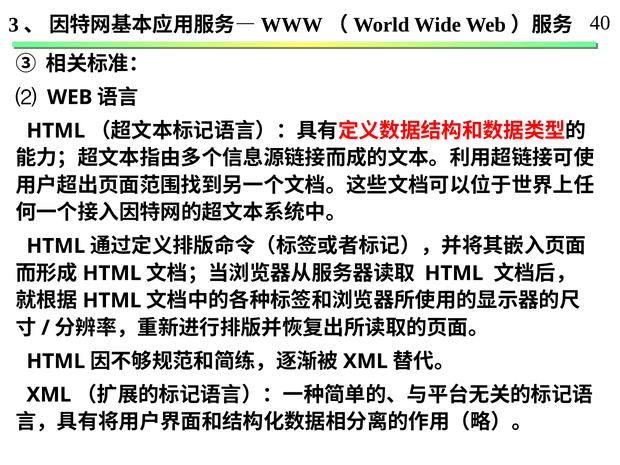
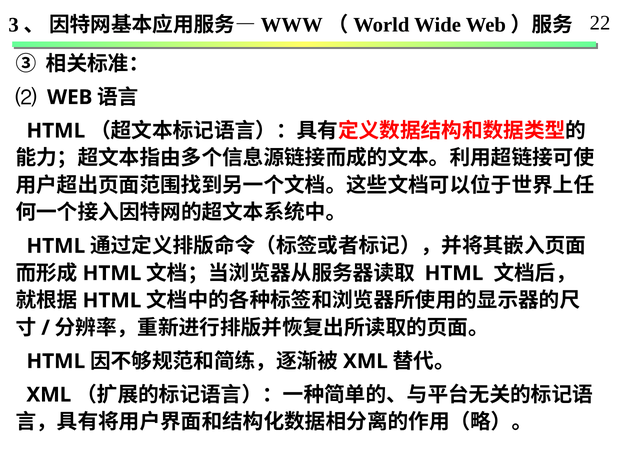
40: 40 -> 22
